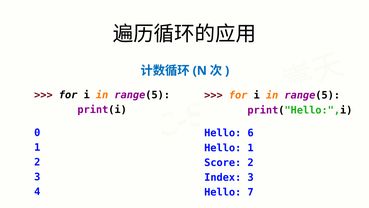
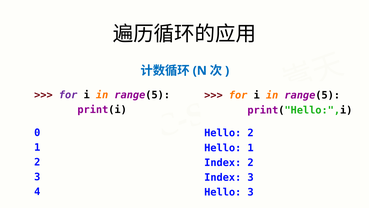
for at (68, 95) colour: black -> purple
6 at (251, 133): 6 -> 2
Score at (223, 162): Score -> Index
Hello 7: 7 -> 3
